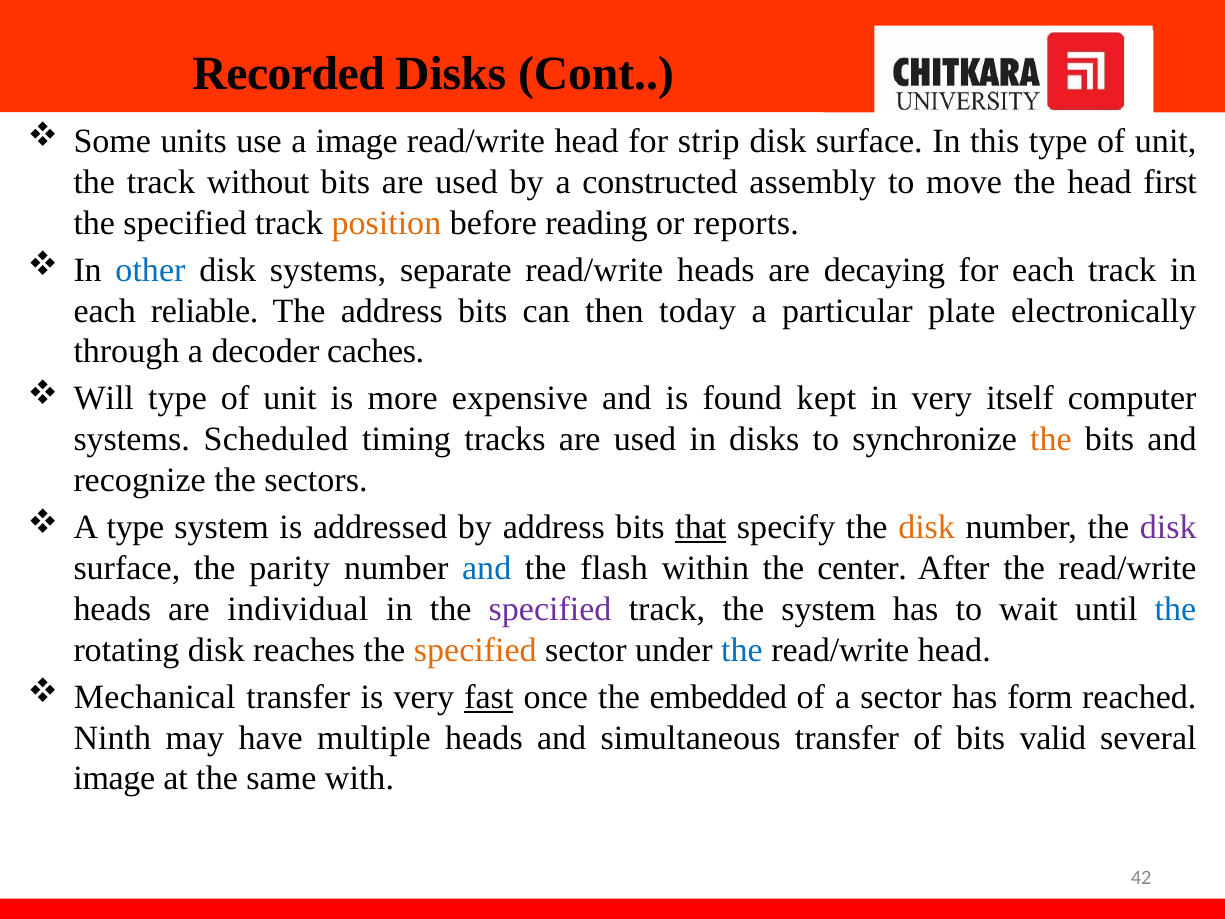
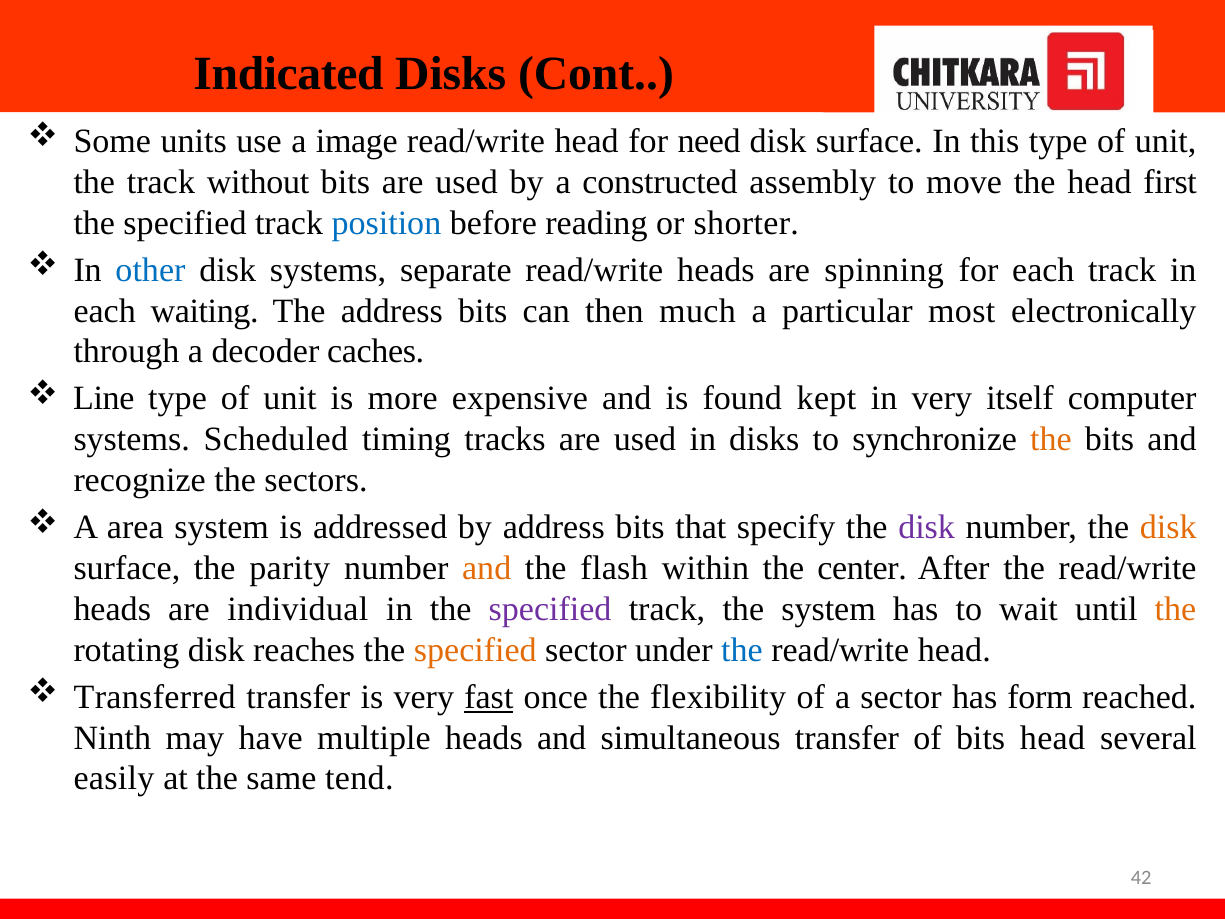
Recorded: Recorded -> Indicated
strip: strip -> need
position colour: orange -> blue
reports: reports -> shorter
decaying: decaying -> spinning
reliable: reliable -> waiting
today: today -> much
plate: plate -> most
Will: Will -> Line
A type: type -> area
that underline: present -> none
disk at (927, 527) colour: orange -> purple
disk at (1168, 527) colour: purple -> orange
and at (487, 568) colour: blue -> orange
the at (1175, 609) colour: blue -> orange
Mechanical: Mechanical -> Transferred
embedded: embedded -> flexibility
bits valid: valid -> head
image at (114, 778): image -> easily
with: with -> tend
